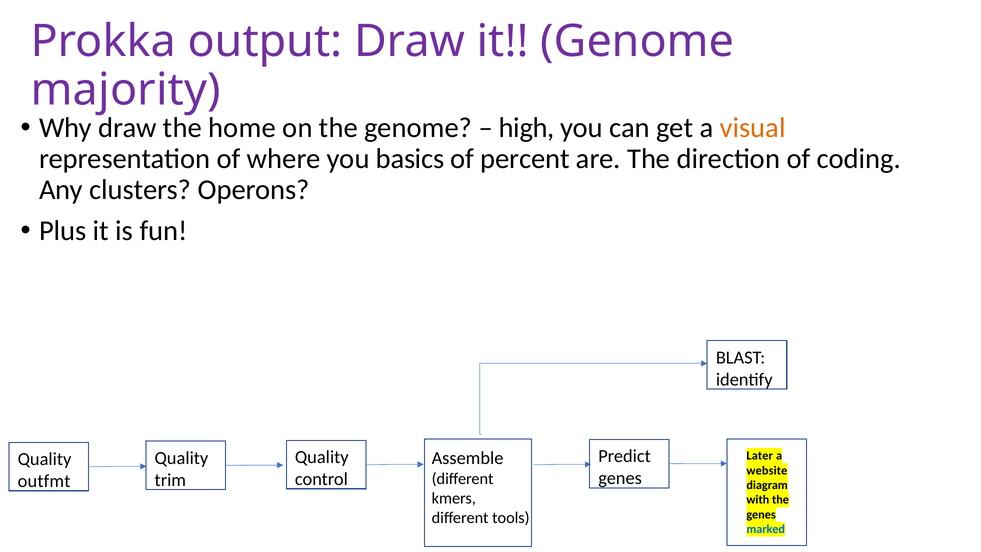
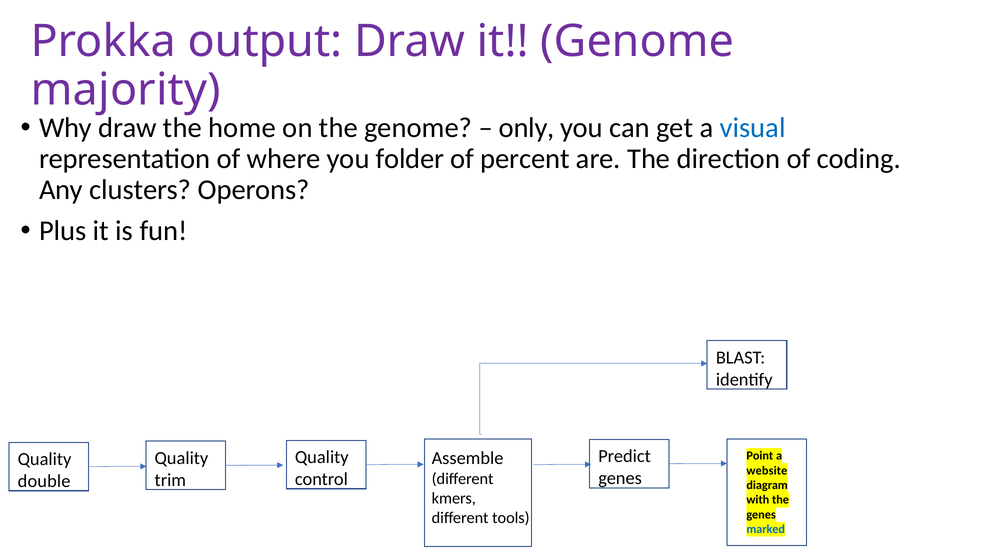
high: high -> only
visual colour: orange -> blue
basics: basics -> folder
Later: Later -> Point
outfmt: outfmt -> double
